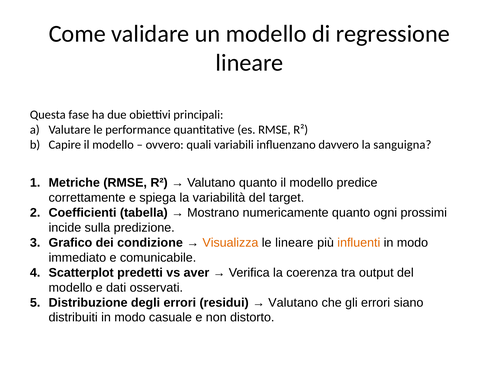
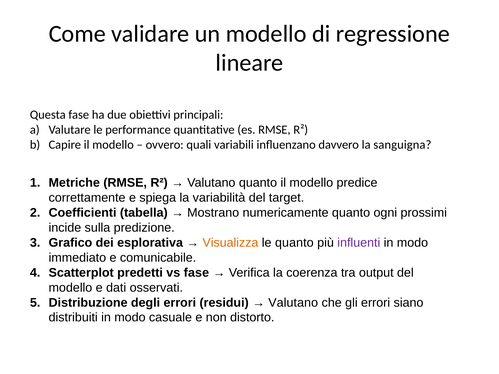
condizione: condizione -> esplorativa
le lineare: lineare -> quanto
influenti colour: orange -> purple
vs aver: aver -> fase
